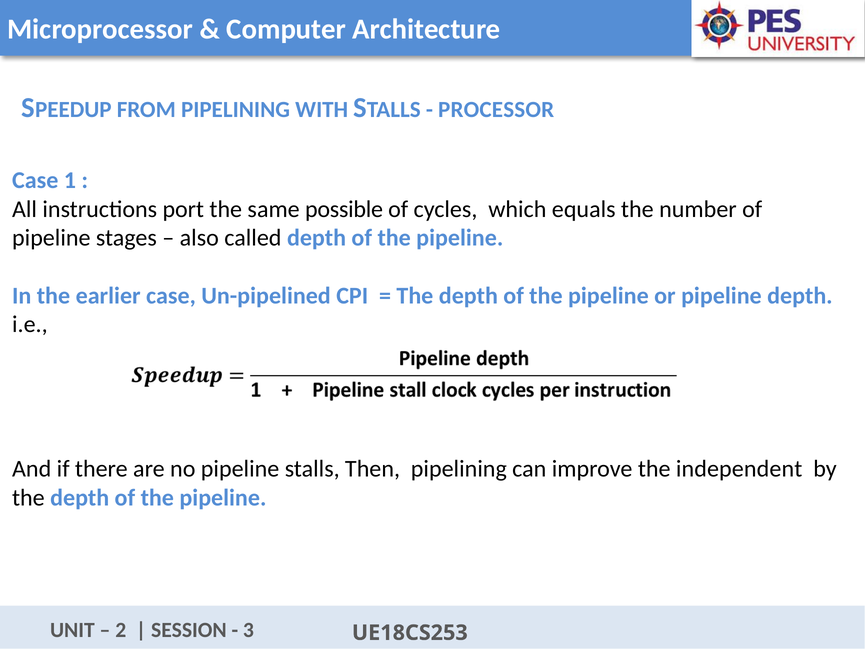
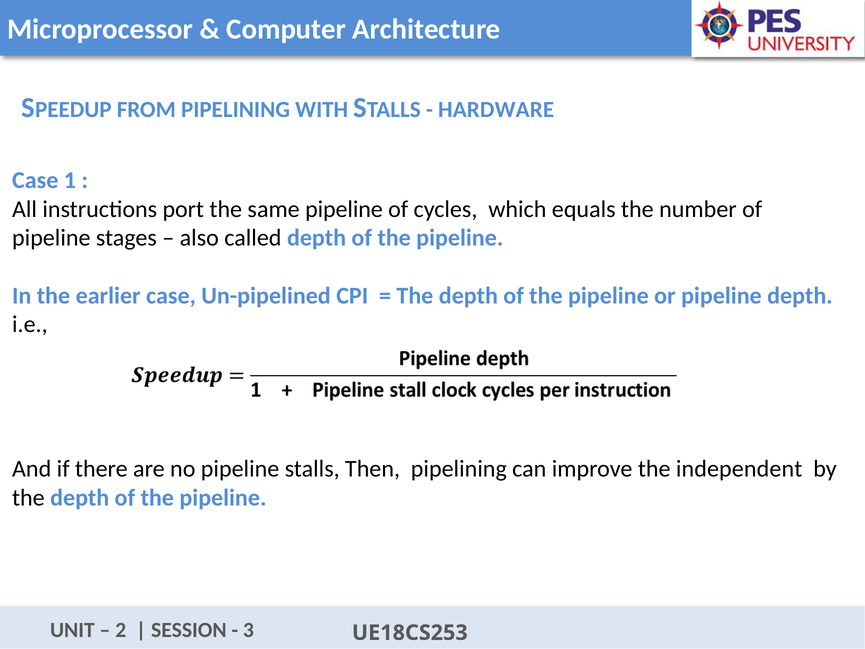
PROCESSOR: PROCESSOR -> HARDWARE
same possible: possible -> pipeline
